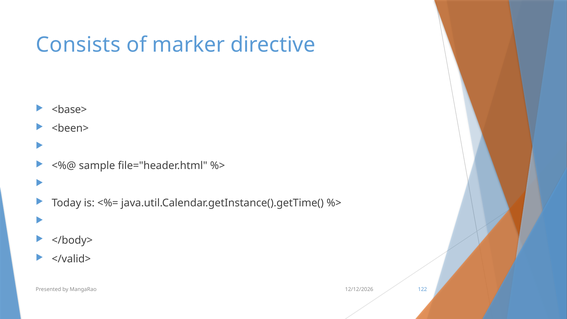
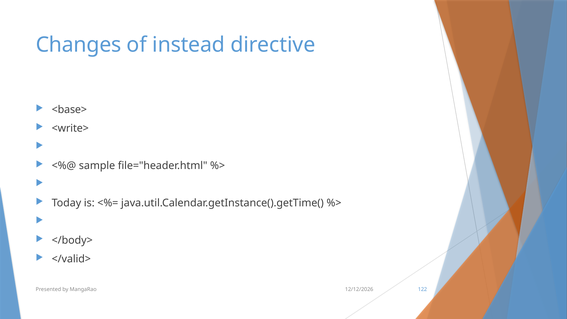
Consists: Consists -> Changes
marker: marker -> instead
<been>: <been> -> <write>
